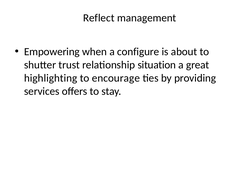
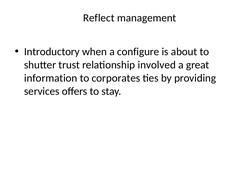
Empowering: Empowering -> Introductory
situation: situation -> involved
highlighting: highlighting -> information
encourage: encourage -> corporates
